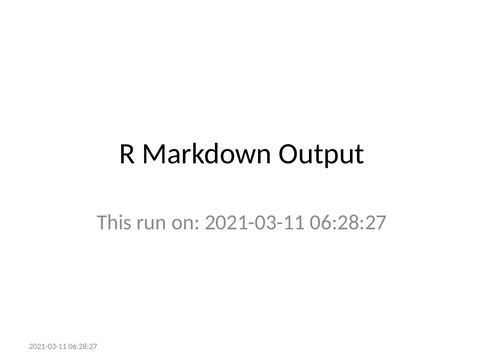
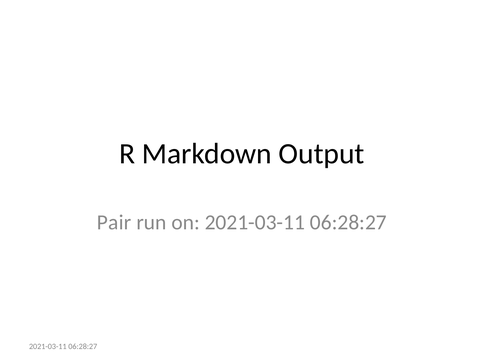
This: This -> Pair
